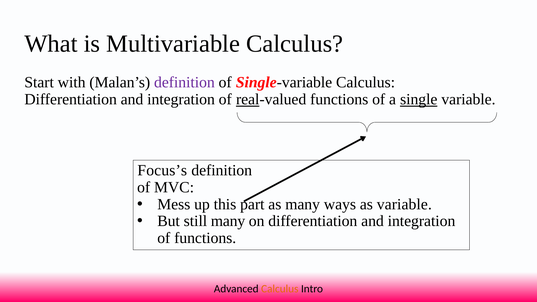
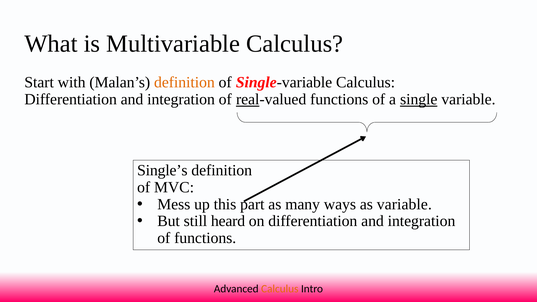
definition at (184, 82) colour: purple -> orange
Focus’s: Focus’s -> Single’s
still many: many -> heard
